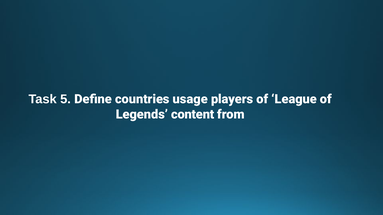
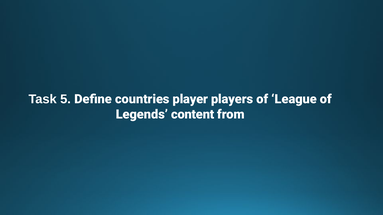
usage: usage -> player
